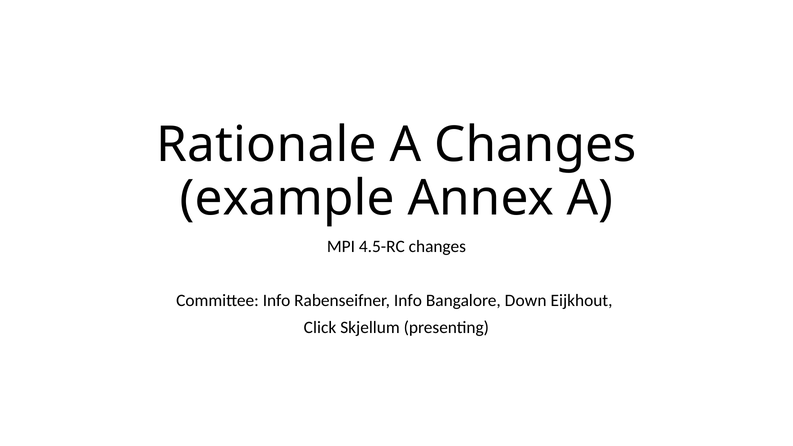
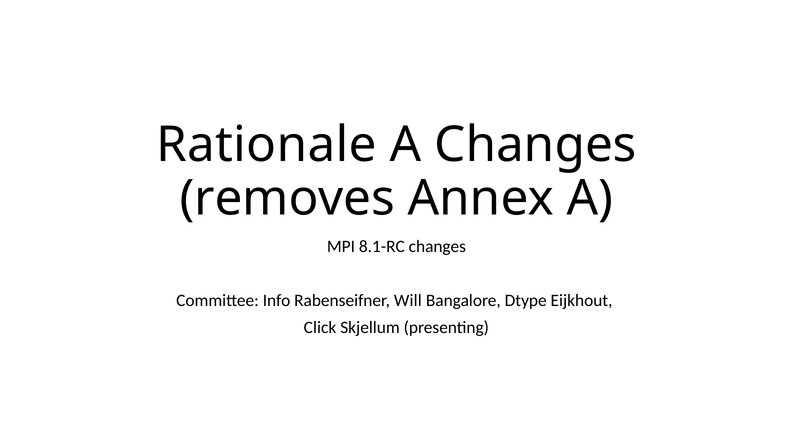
example: example -> removes
4.5-RC: 4.5-RC -> 8.1-RC
Rabenseifner Info: Info -> Will
Down: Down -> Dtype
